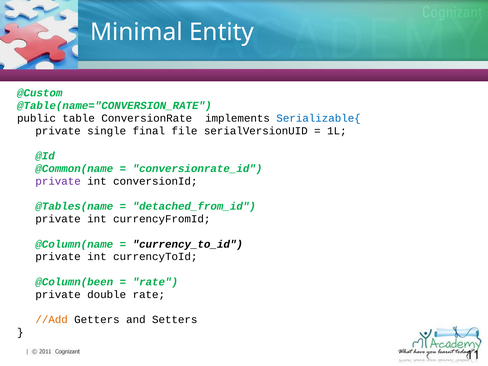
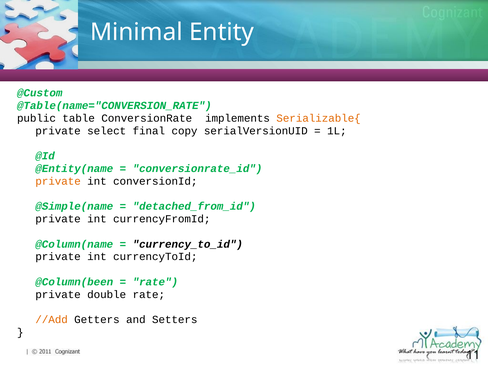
Serializable{ colour: blue -> orange
single: single -> select
file: file -> copy
@Common(name: @Common(name -> @Entity(name
private at (58, 181) colour: purple -> orange
@Tables(name: @Tables(name -> @Simple(name
